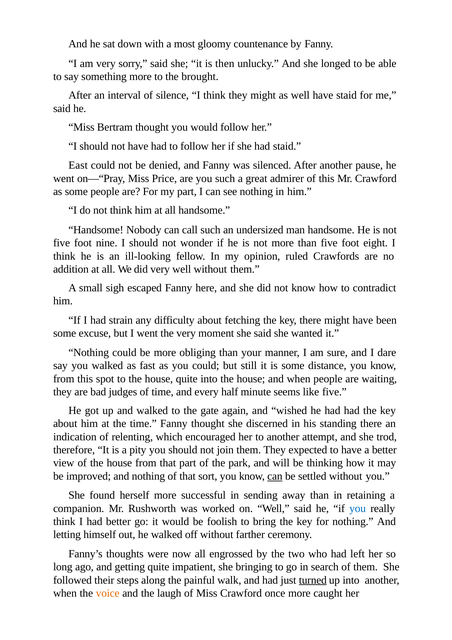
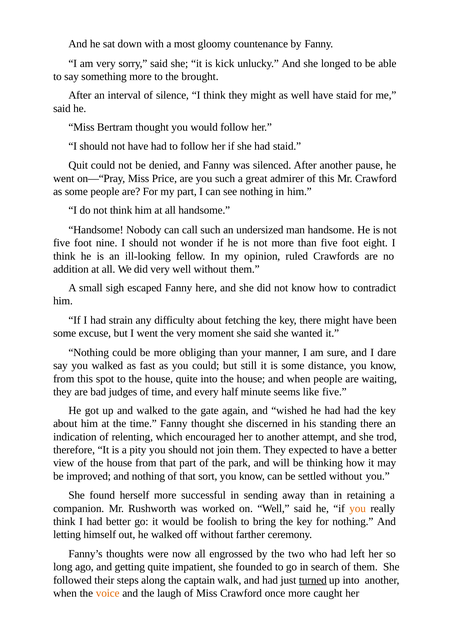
then: then -> kick
East: East -> Quit
can at (275, 476) underline: present -> none
you at (358, 508) colour: blue -> orange
bringing: bringing -> founded
painful: painful -> captain
